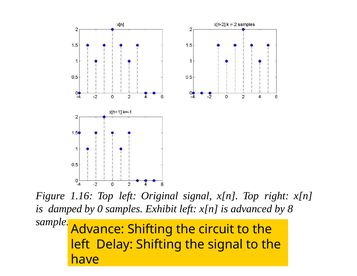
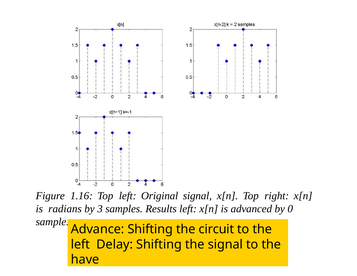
damped: damped -> radians
0: 0 -> 3
Exhibit: Exhibit -> Results
8: 8 -> 0
